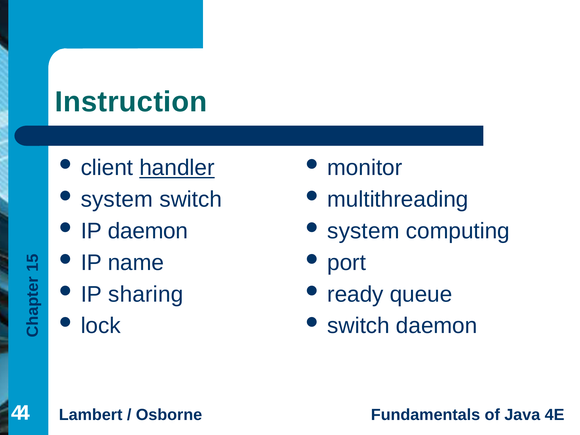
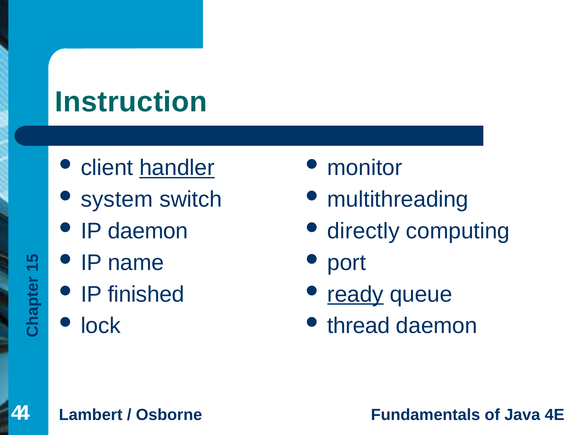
system at (363, 231): system -> directly
sharing: sharing -> finished
ready underline: none -> present
switch at (358, 326): switch -> thread
